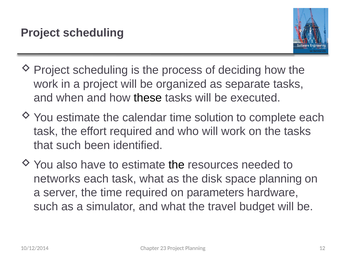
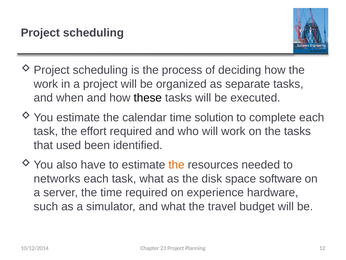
that such: such -> used
the at (176, 165) colour: black -> orange
space planning: planning -> software
parameters: parameters -> experience
